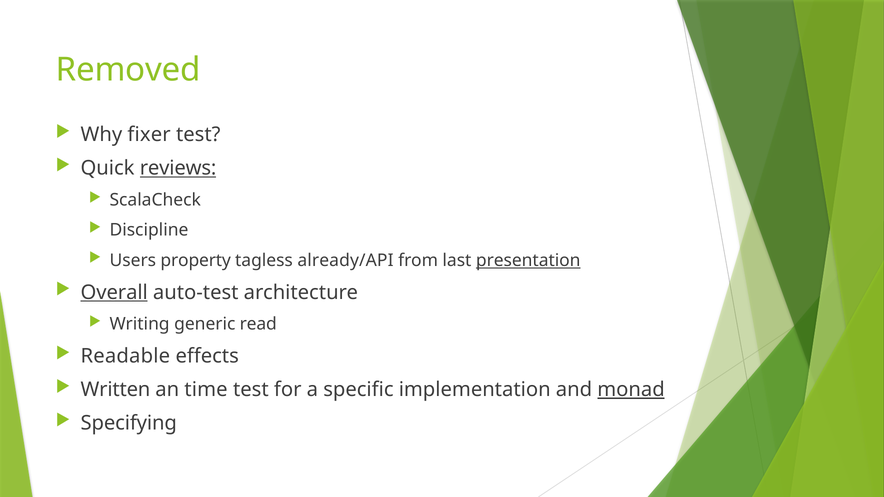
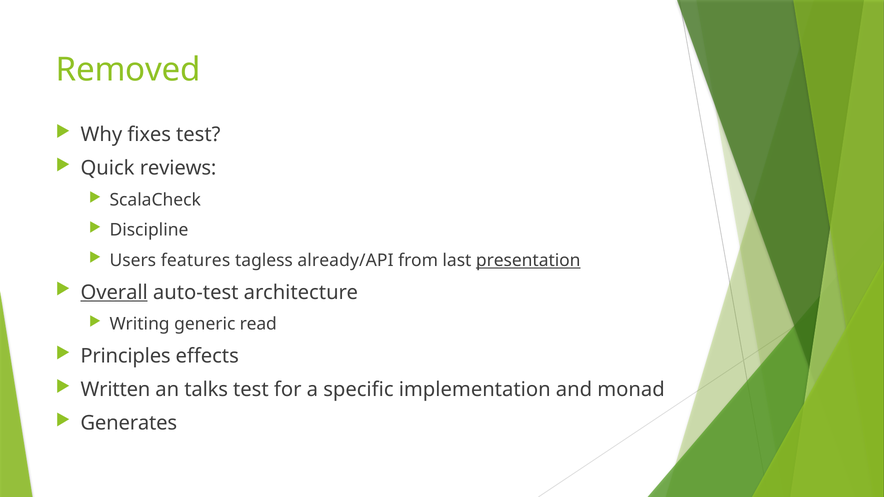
fixer: fixer -> fixes
reviews underline: present -> none
property: property -> features
Readable: Readable -> Principles
time: time -> talks
monad underline: present -> none
Specifying: Specifying -> Generates
